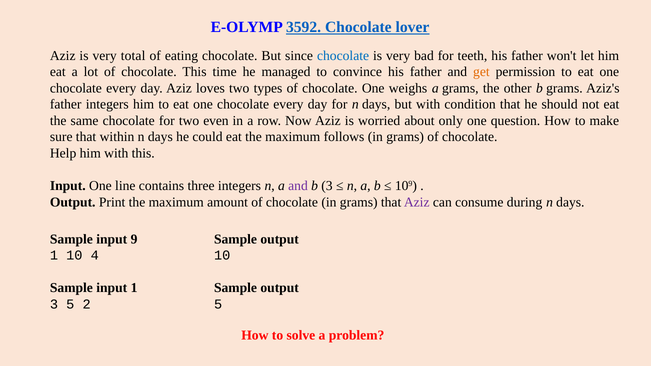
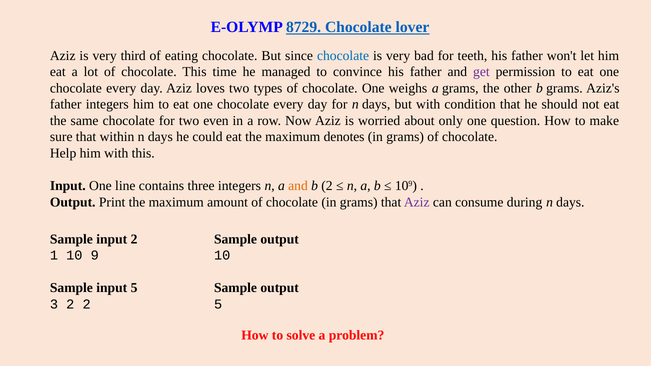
3592: 3592 -> 8729
total: total -> third
get colour: orange -> purple
follows: follows -> denotes
and at (298, 186) colour: purple -> orange
b 3: 3 -> 2
input 9: 9 -> 2
4: 4 -> 9
input 1: 1 -> 5
3 5: 5 -> 2
